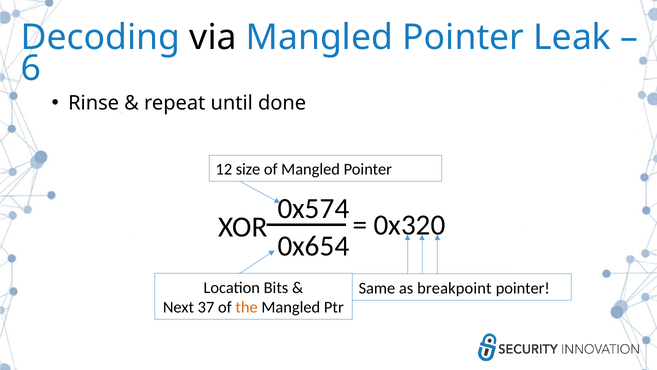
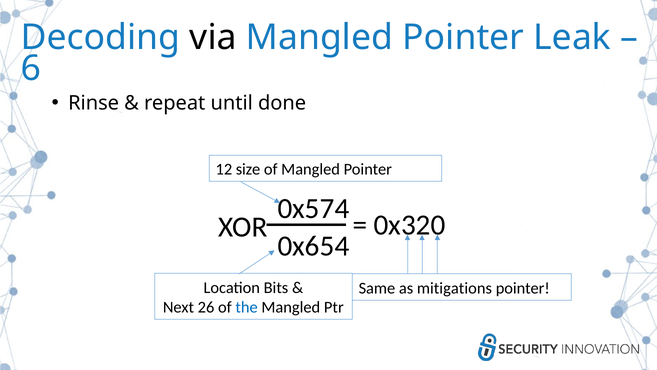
breakpoint: breakpoint -> mitigations
37: 37 -> 26
the colour: orange -> blue
